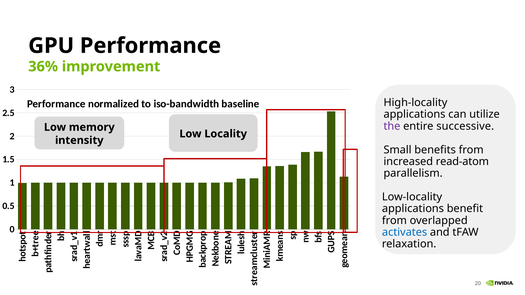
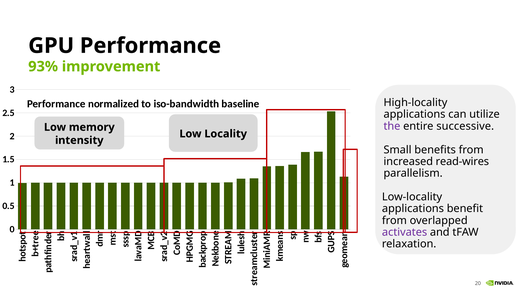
36%: 36% -> 93%
read-atom: read-atom -> read-wires
activates colour: blue -> purple
